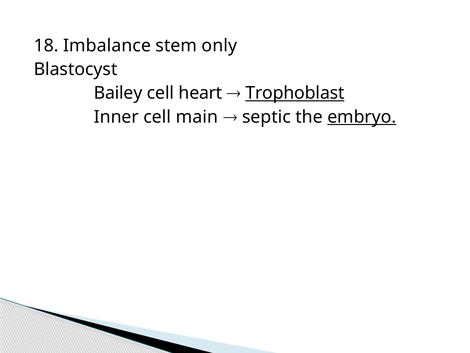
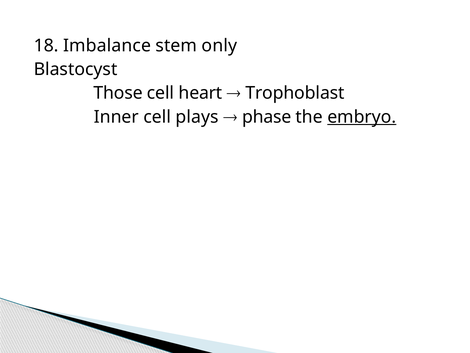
Bailey: Bailey -> Those
Trophoblast underline: present -> none
main: main -> plays
septic: septic -> phase
